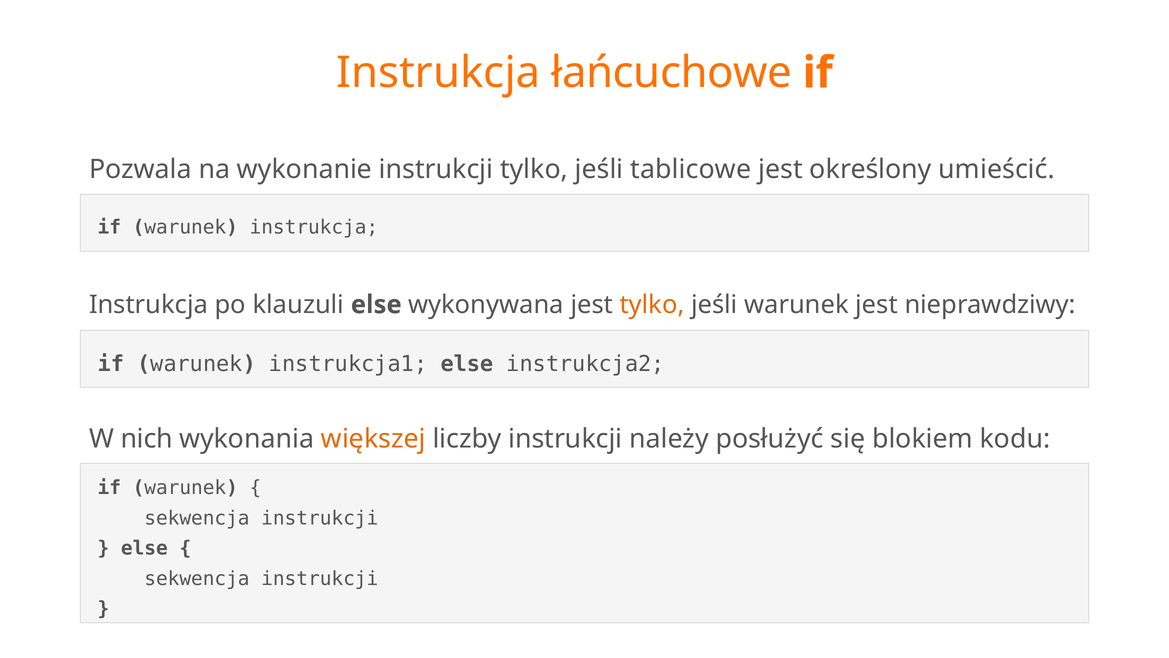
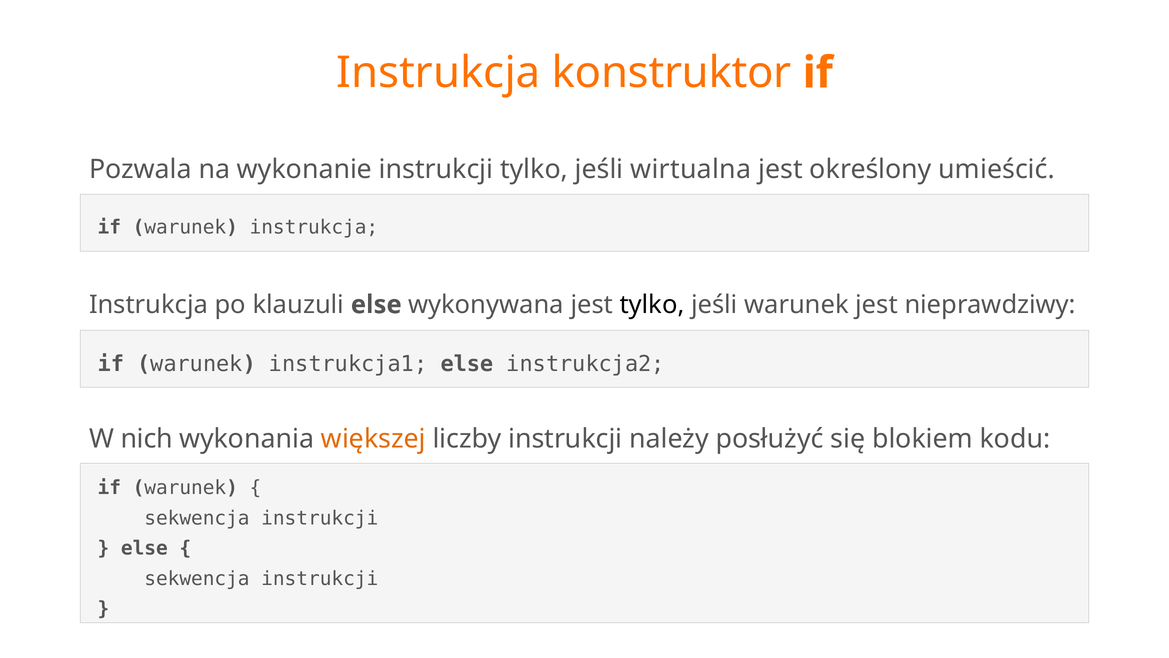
łańcuchowe: łańcuchowe -> konstruktor
tablicowe: tablicowe -> wirtualna
tylko at (652, 305) colour: orange -> black
